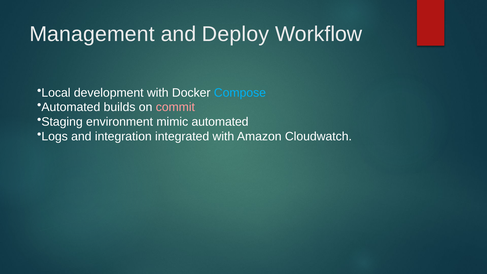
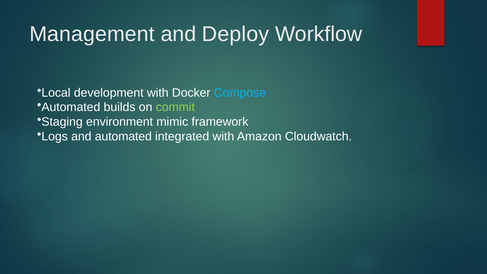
commit colour: pink -> light green
mimic automated: automated -> framework
and integration: integration -> automated
